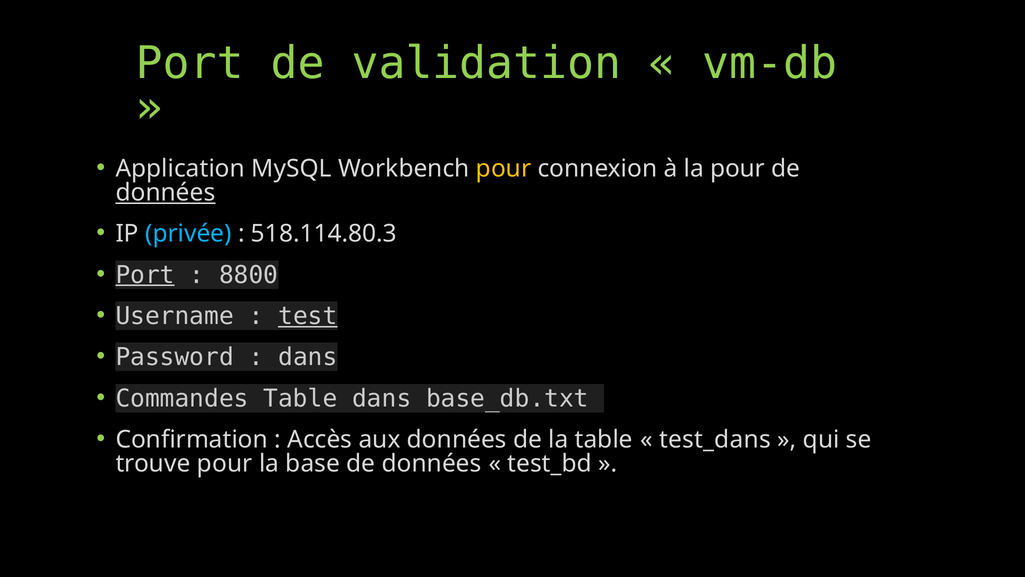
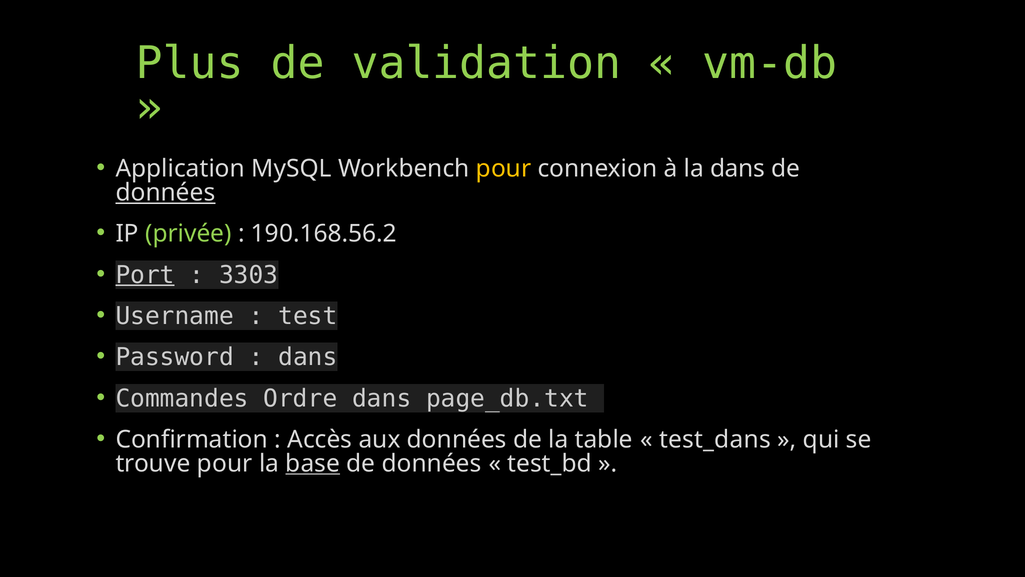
Port at (190, 64): Port -> Plus
la pour: pour -> dans
privée colour: light blue -> light green
518.114.80.3: 518.114.80.3 -> 190.168.56.2
8800: 8800 -> 3303
test underline: present -> none
Commandes Table: Table -> Ordre
base_db.txt: base_db.txt -> page_db.txt
base underline: none -> present
